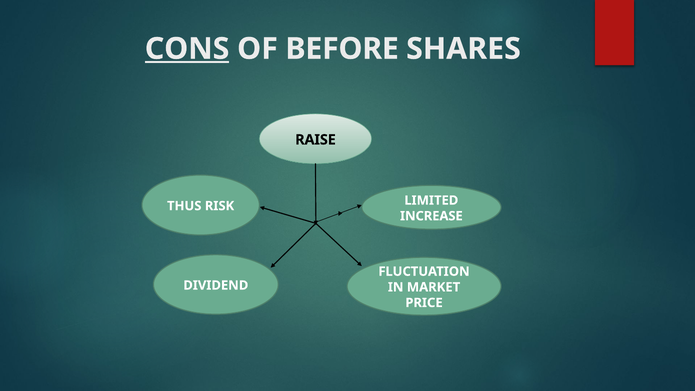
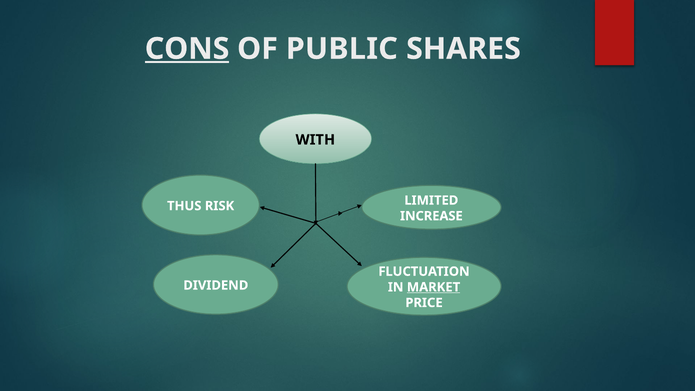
BEFORE: BEFORE -> PUBLIC
RAISE: RAISE -> WITH
MARKET underline: none -> present
